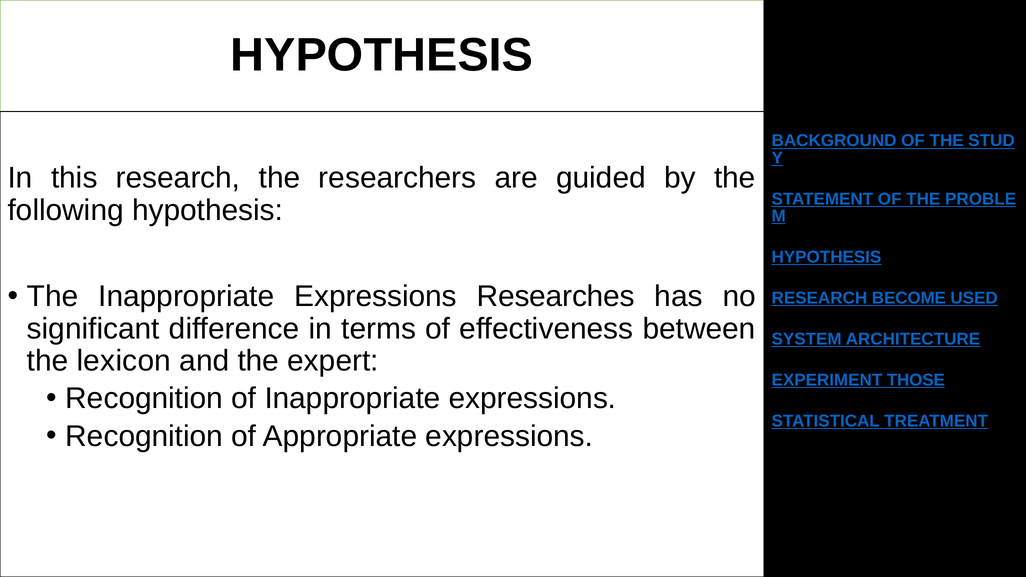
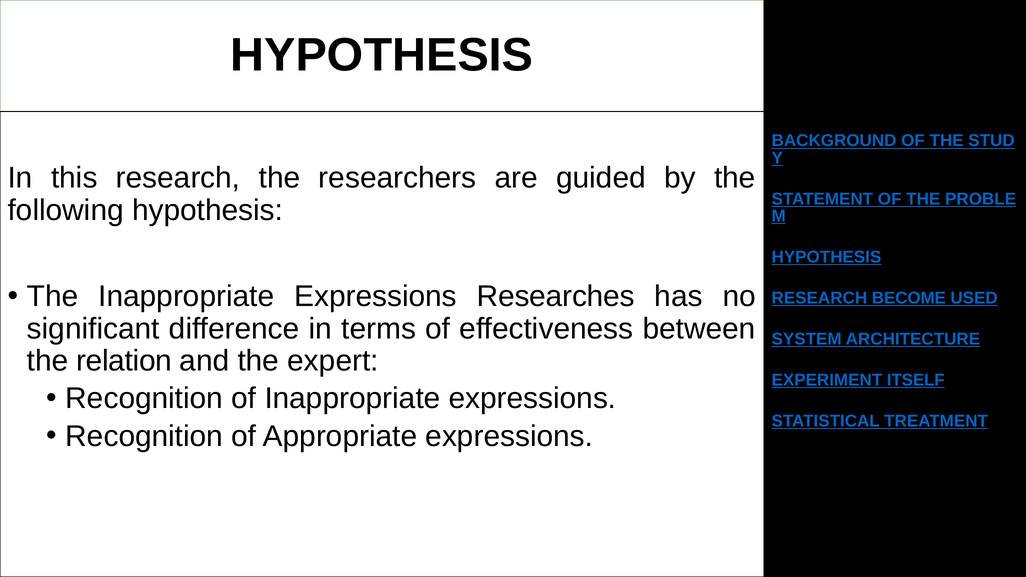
lexicon: lexicon -> relation
THOSE: THOSE -> ITSELF
